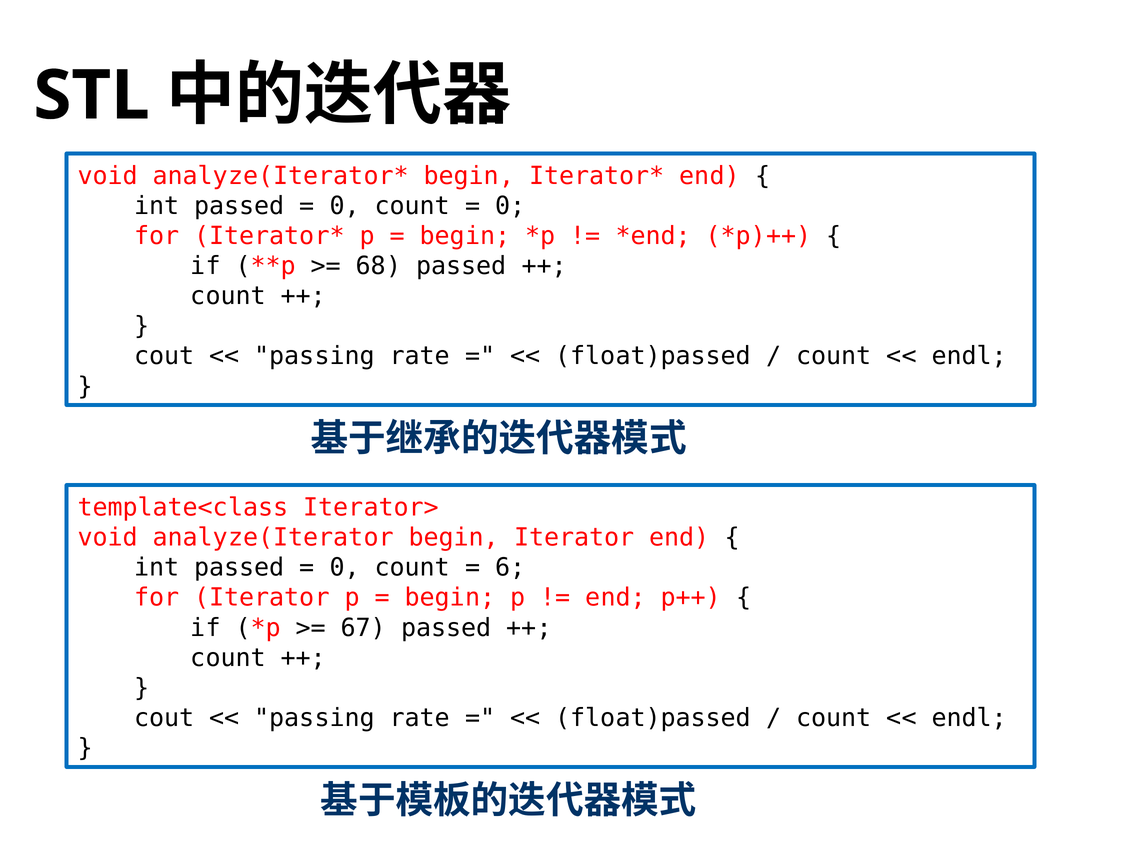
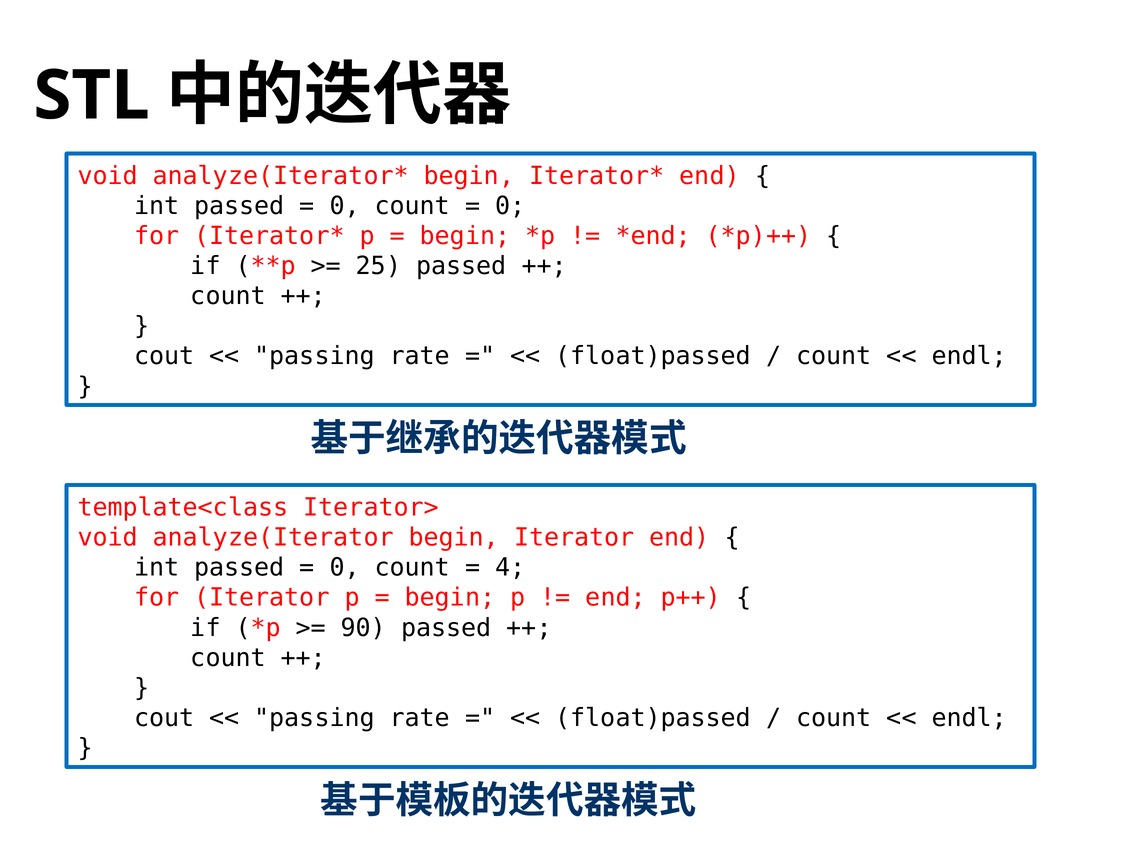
68: 68 -> 25
6: 6 -> 4
67: 67 -> 90
